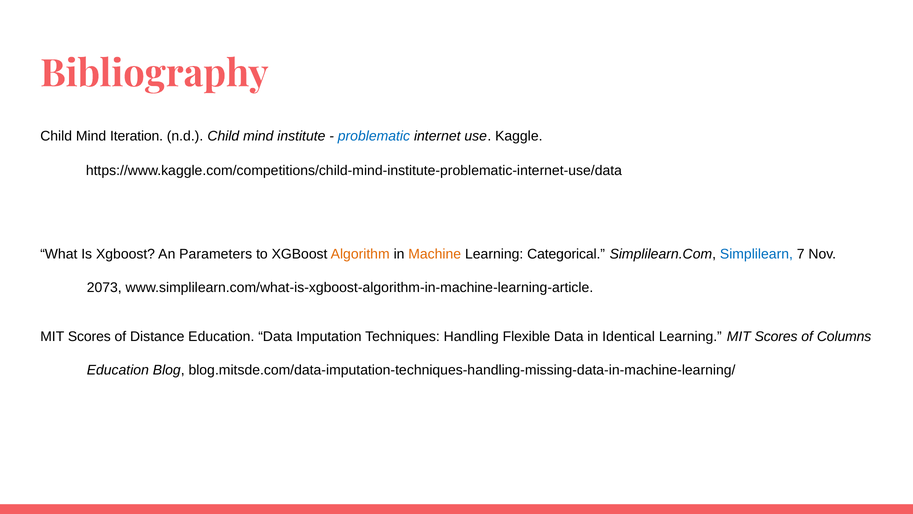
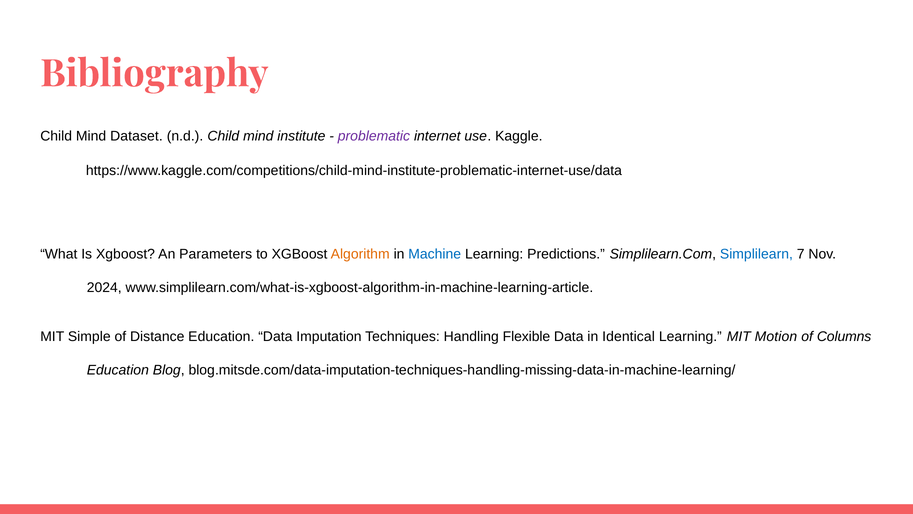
Iteration: Iteration -> Dataset
problematic colour: blue -> purple
Machine colour: orange -> blue
Categorical: Categorical -> Predictions
2073: 2073 -> 2024
Scores at (89, 336): Scores -> Simple
Learning MIT Scores: Scores -> Motion
